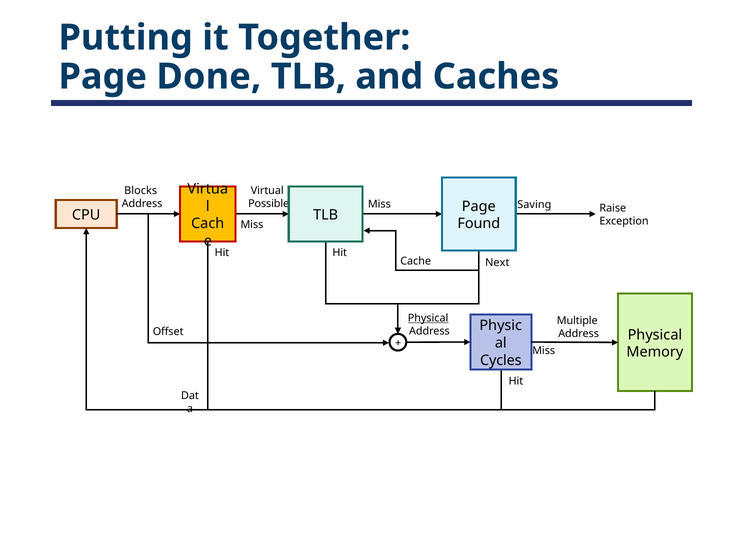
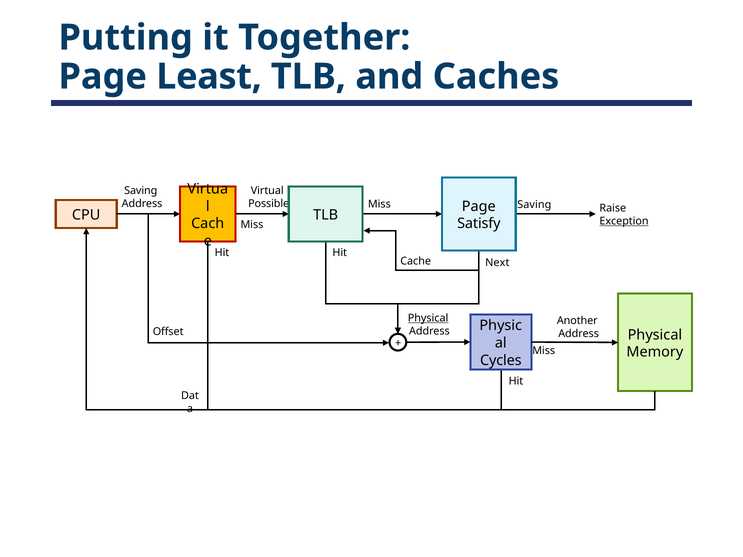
Done: Done -> Least
Blocks at (141, 191): Blocks -> Saving
Exception underline: none -> present
Found: Found -> Satisfy
Multiple: Multiple -> Another
